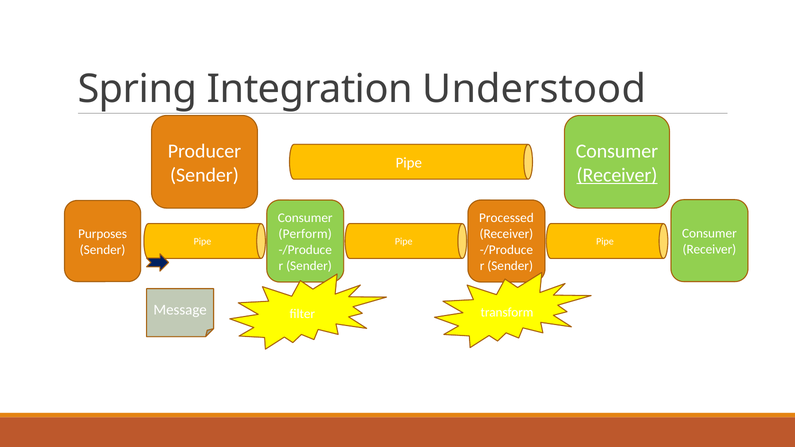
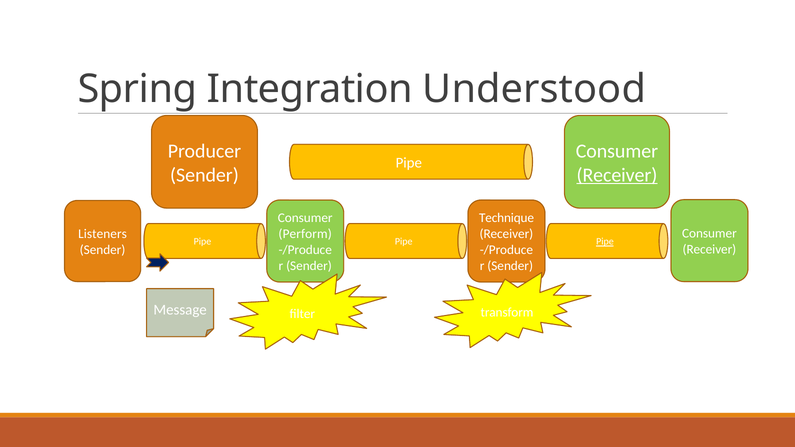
Processed: Processed -> Technique
Purposes: Purposes -> Listeners
Pipe at (605, 242) underline: none -> present
